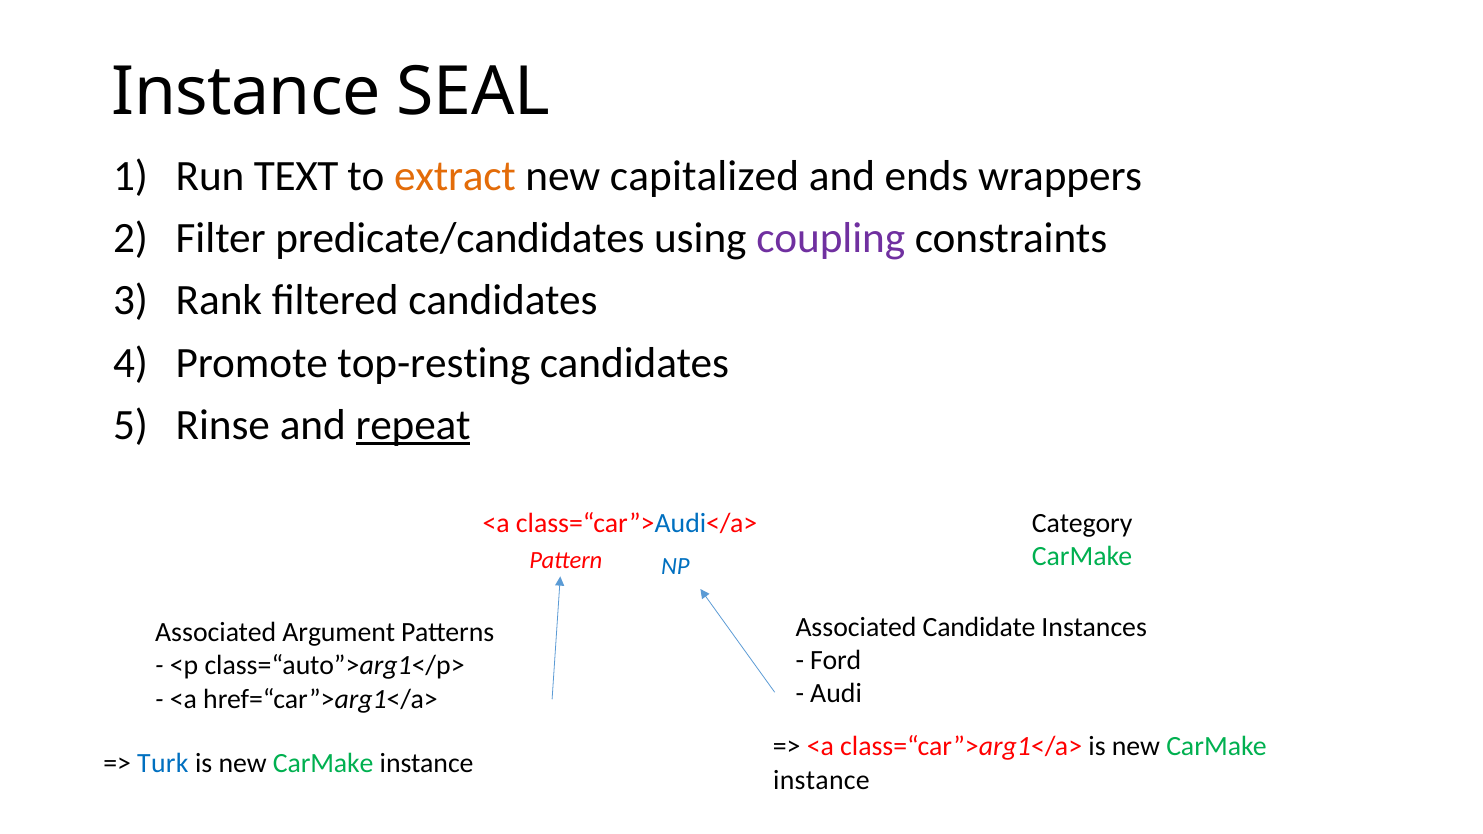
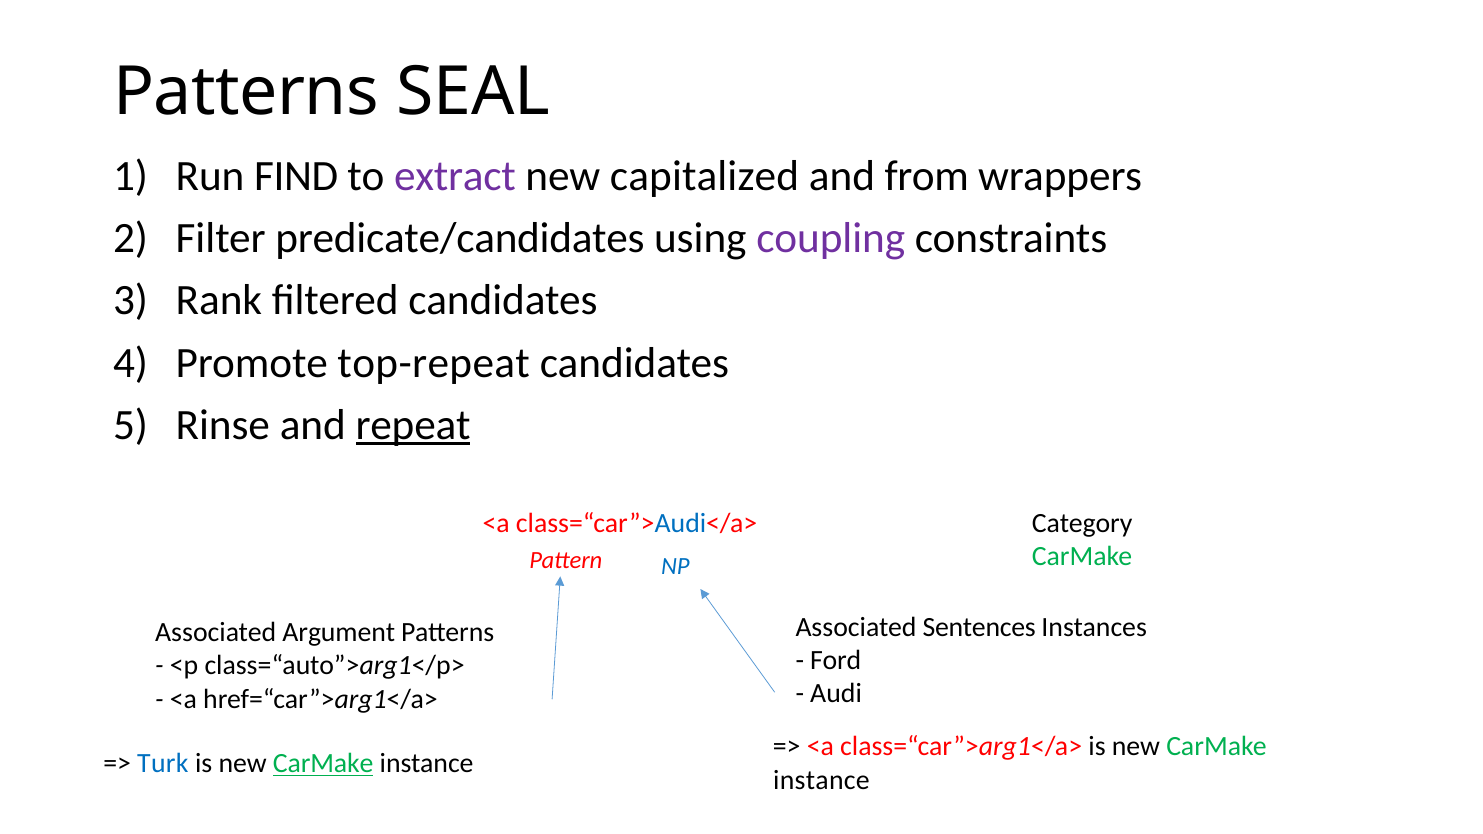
Instance at (246, 92): Instance -> Patterns
TEXT: TEXT -> FIND
extract colour: orange -> purple
ends: ends -> from
top-resting: top-resting -> top-repeat
Candidate: Candidate -> Sentences
CarMake at (323, 764) underline: none -> present
